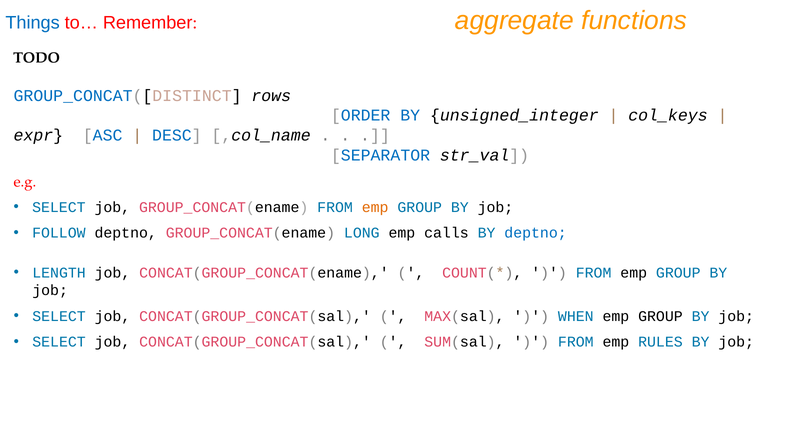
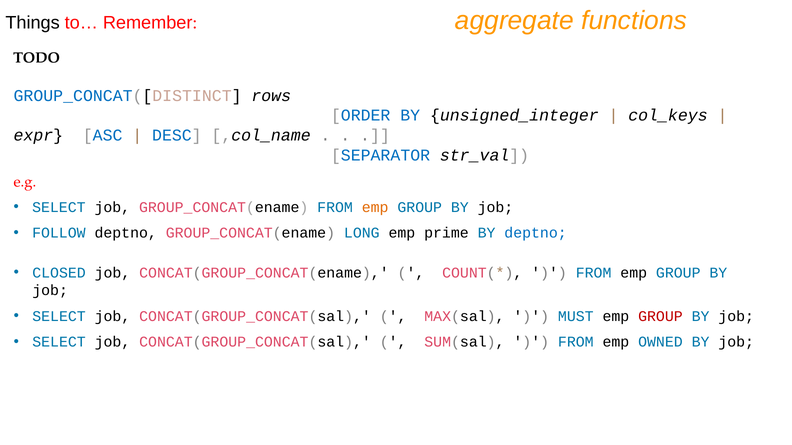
Things colour: blue -> black
calls: calls -> prime
LENGTH: LENGTH -> CLOSED
WHEN: WHEN -> MUST
GROUP at (660, 317) colour: black -> red
RULES: RULES -> OWNED
